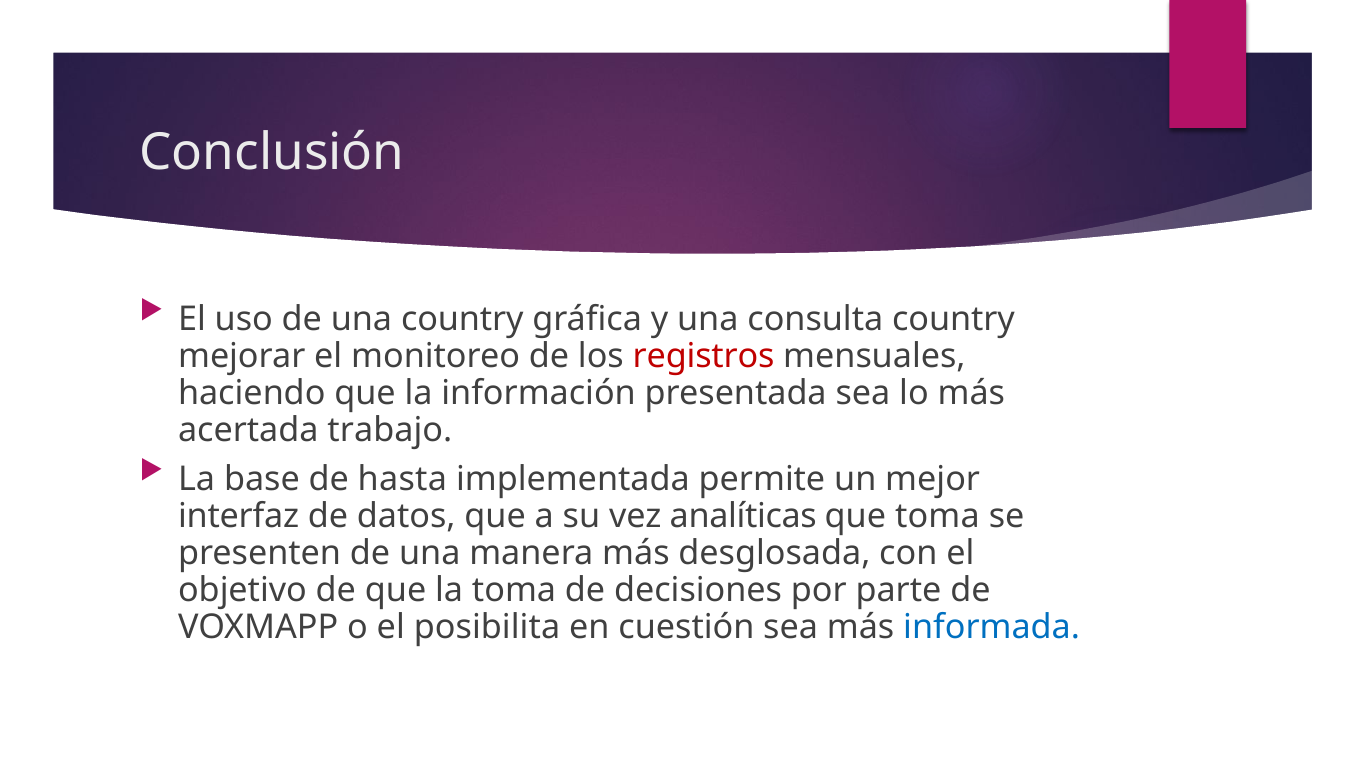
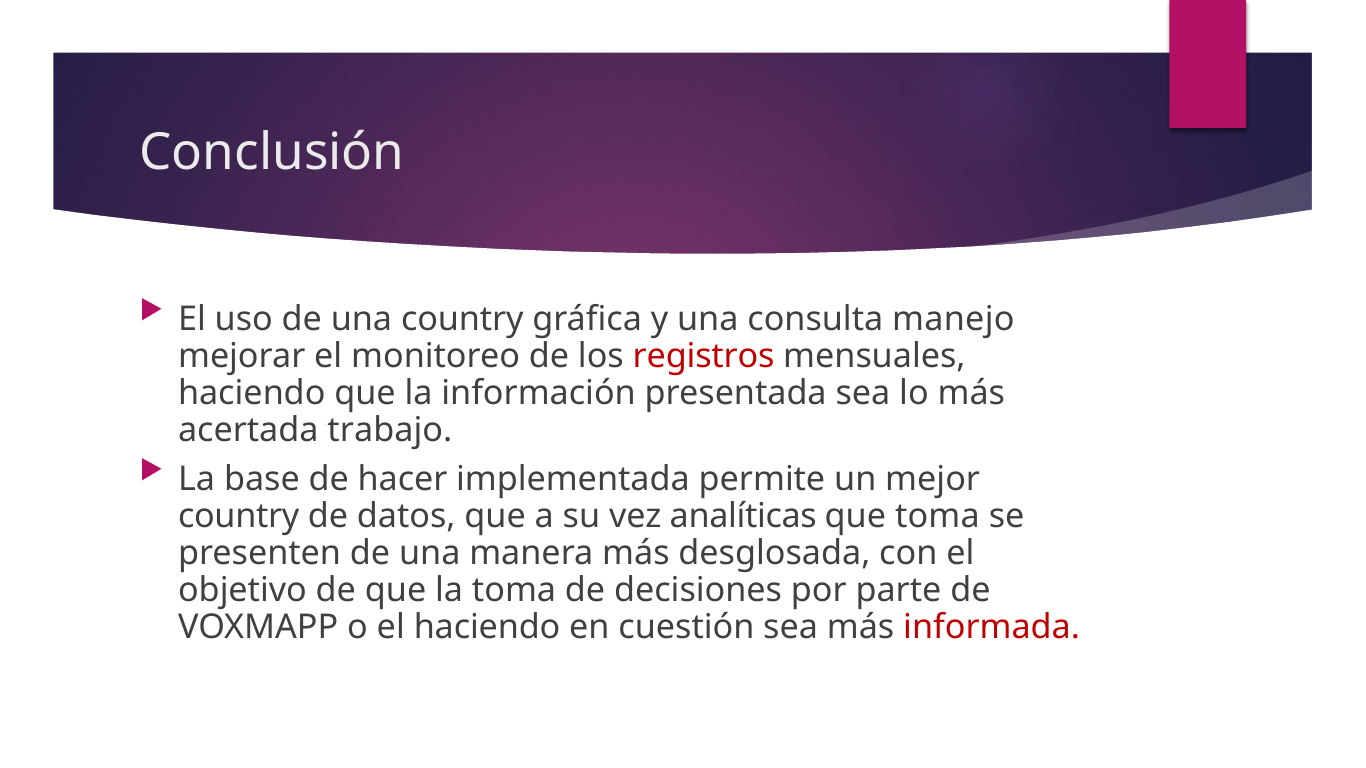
consulta country: country -> manejo
hasta: hasta -> hacer
interfaz at (239, 517): interfaz -> country
el posibilita: posibilita -> haciendo
informada colour: blue -> red
